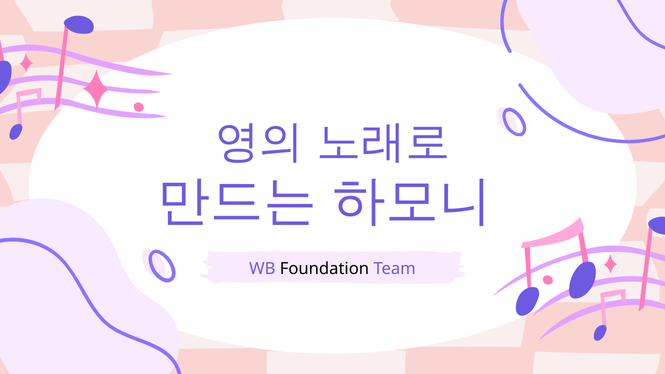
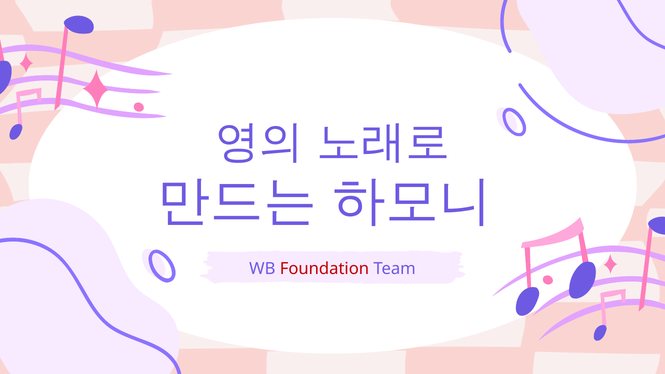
Foundation colour: black -> red
